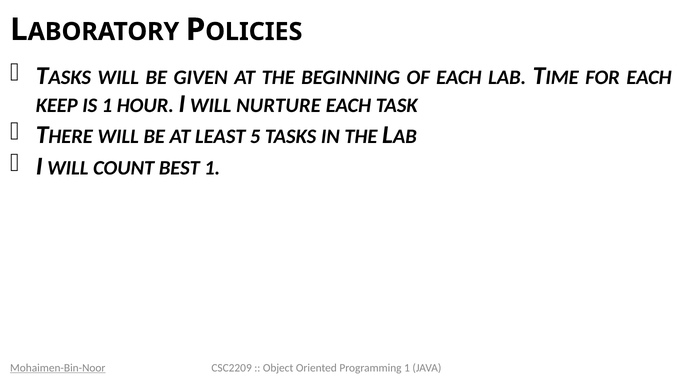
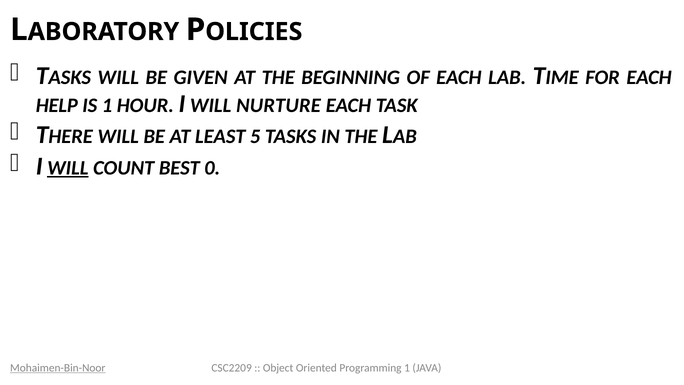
KEEP: KEEP -> HELP
WILL at (68, 168) underline: none -> present
BEST 1: 1 -> 0
